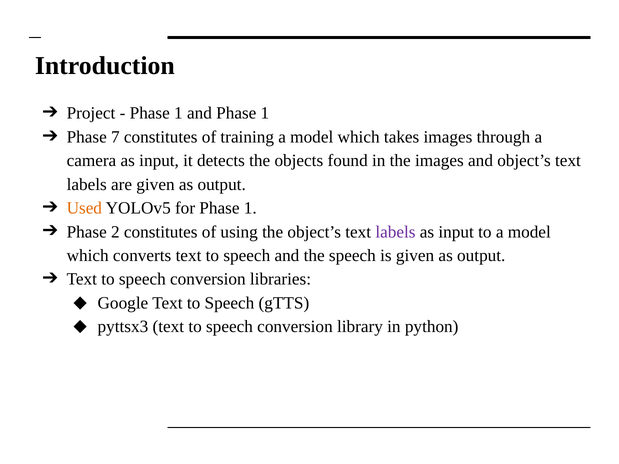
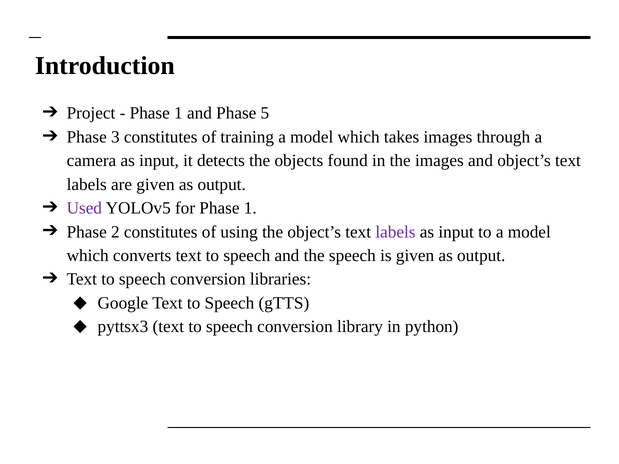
and Phase 1: 1 -> 5
7: 7 -> 3
Used colour: orange -> purple
